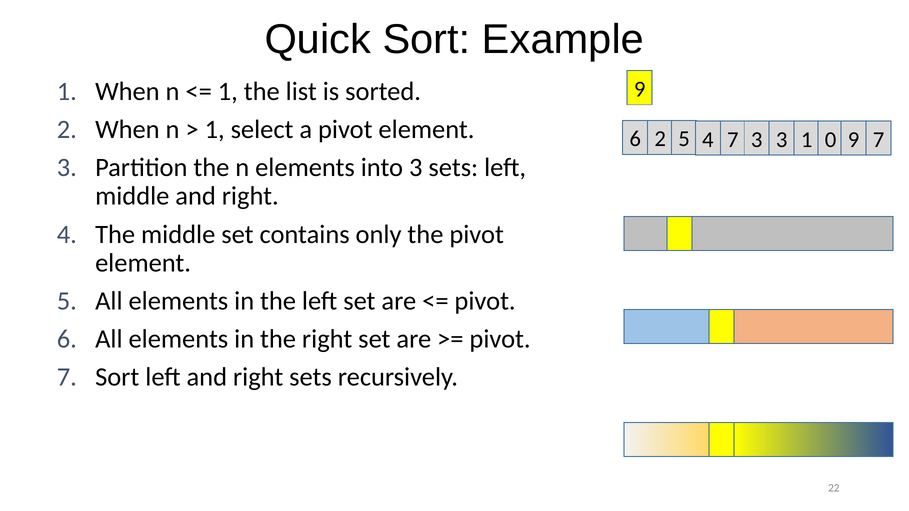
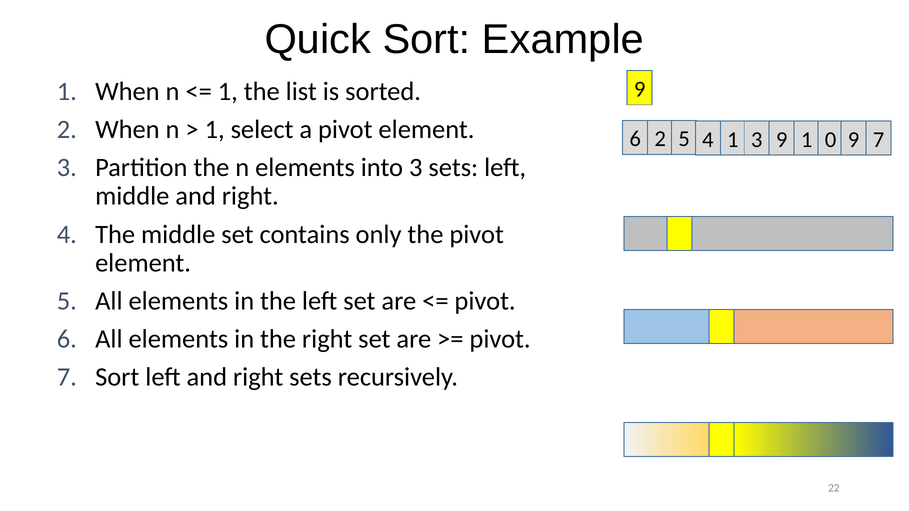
4 7: 7 -> 1
3 3: 3 -> 9
